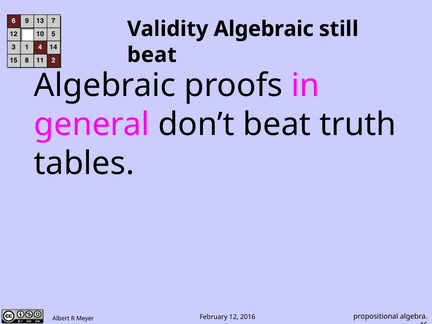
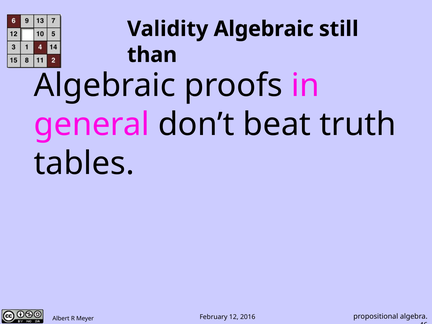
beat at (152, 55): beat -> than
